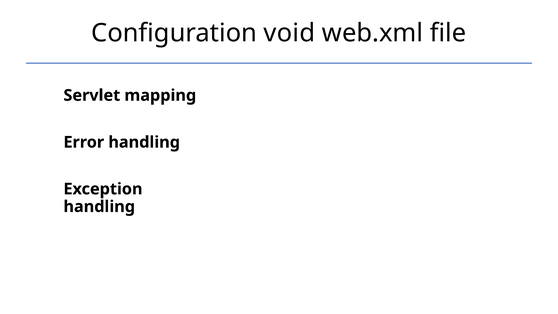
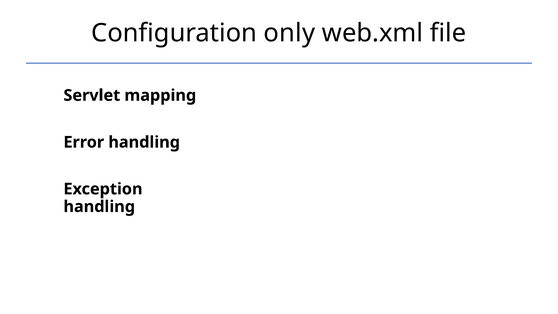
void: void -> only
